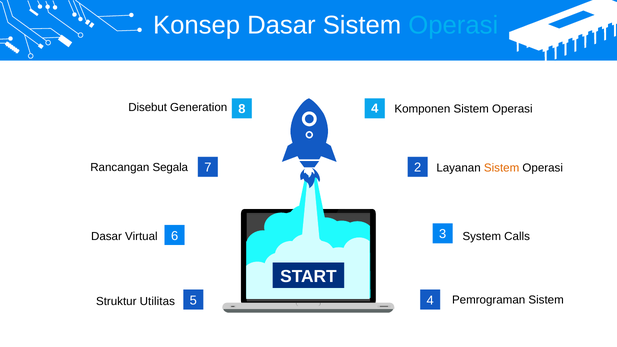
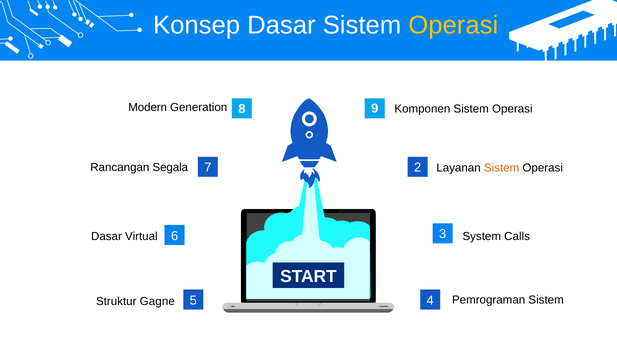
Operasi at (453, 25) colour: light blue -> yellow
Disebut: Disebut -> Modern
8 4: 4 -> 9
Utilitas: Utilitas -> Gagne
